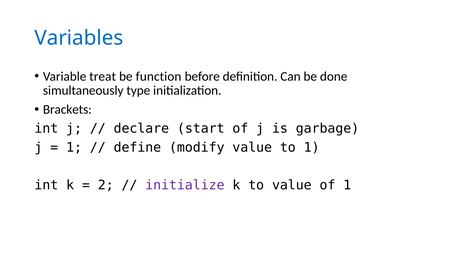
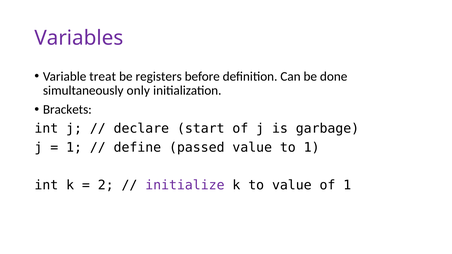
Variables colour: blue -> purple
function: function -> registers
type: type -> only
modify: modify -> passed
